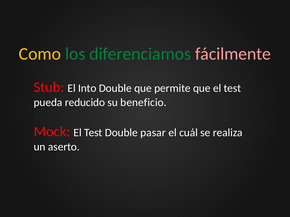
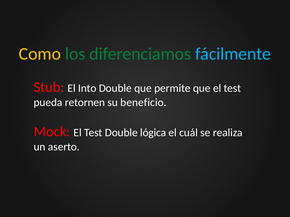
fácilmente colour: pink -> light blue
reducido: reducido -> retornen
pasar: pasar -> lógica
